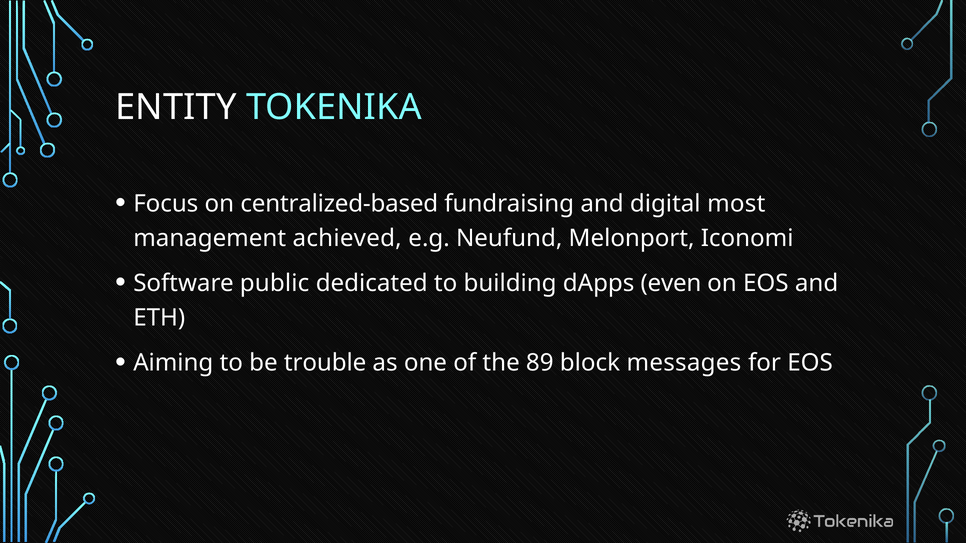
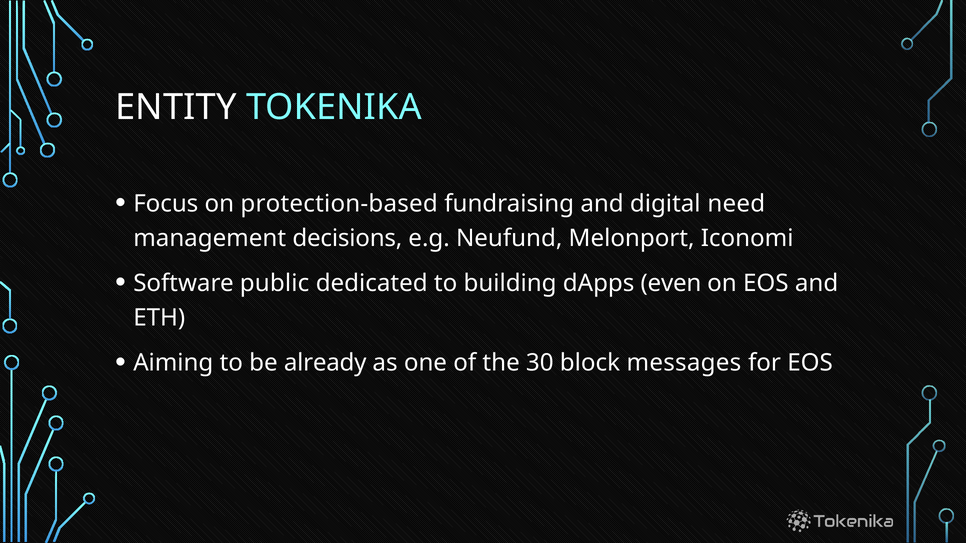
centralized-based: centralized-based -> protection-based
most: most -> need
achieved: achieved -> decisions
trouble: trouble -> already
89: 89 -> 30
